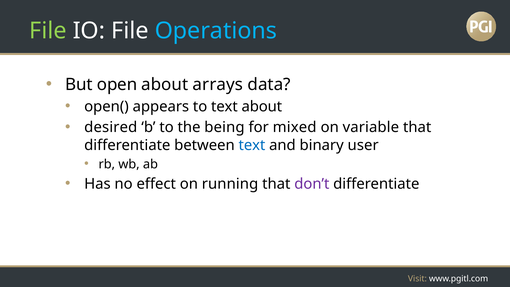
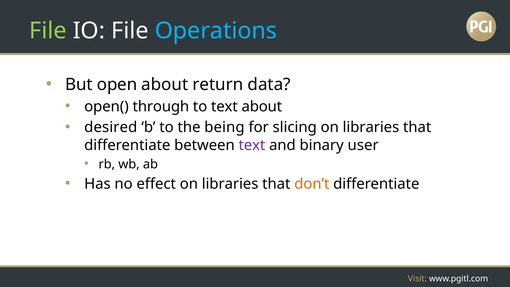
arrays: arrays -> return
appears: appears -> through
mixed: mixed -> slicing
variable at (371, 127): variable -> libraries
text at (252, 145) colour: blue -> purple
effect on running: running -> libraries
don’t colour: purple -> orange
